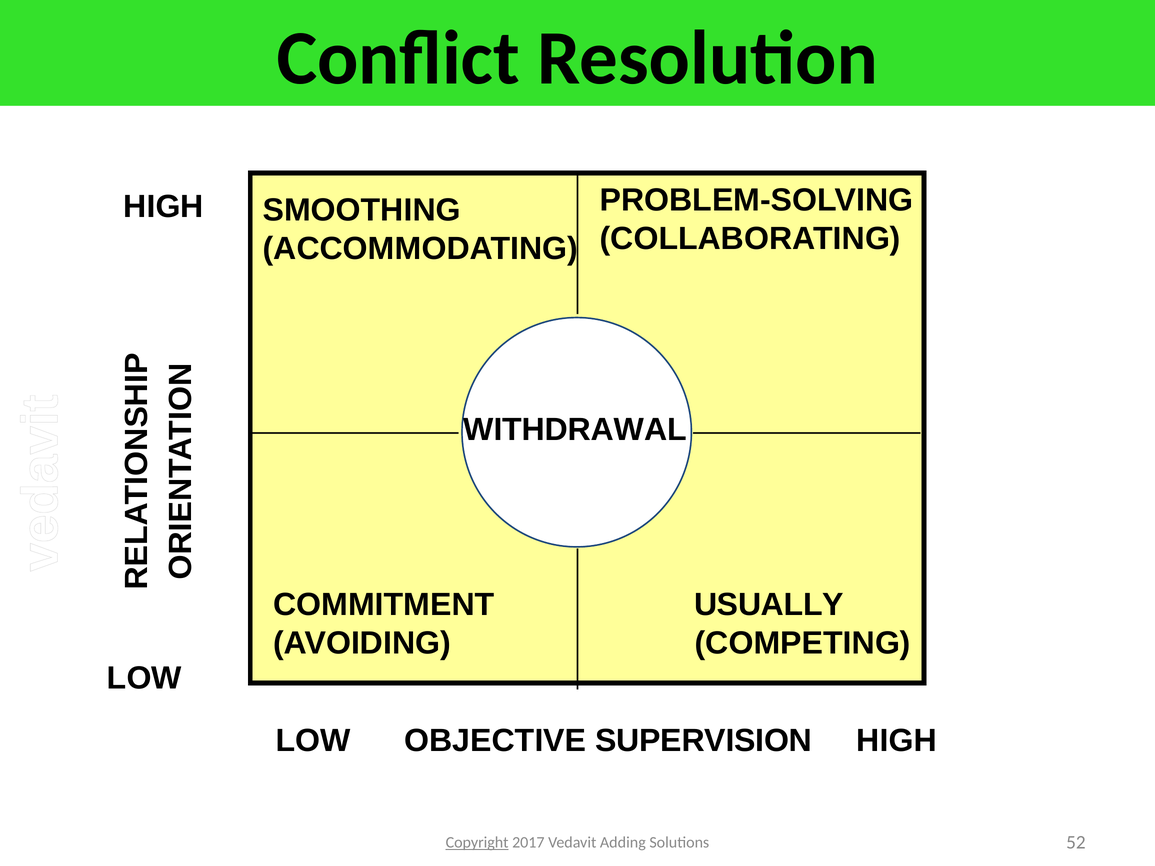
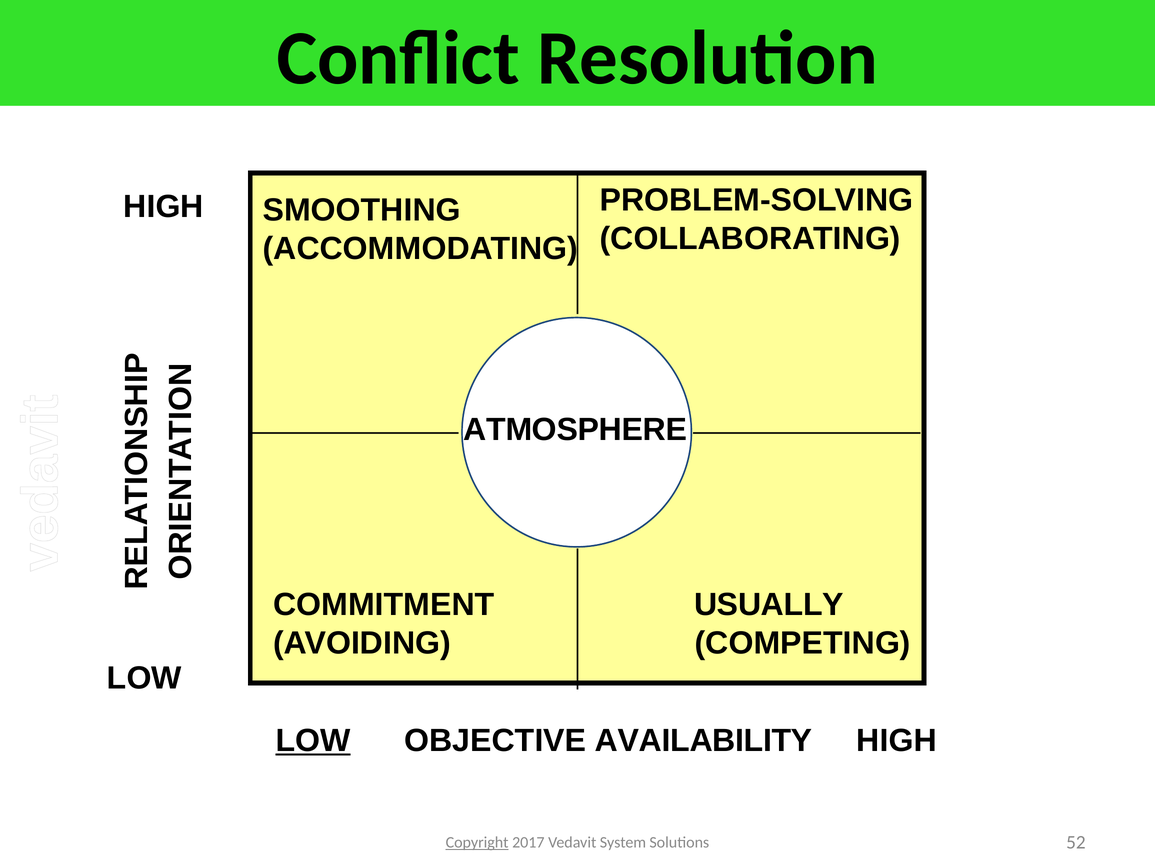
WITHDRAWAL: WITHDRAWAL -> ATMOSPHERE
LOW at (313, 741) underline: none -> present
SUPERVISION: SUPERVISION -> AVAILABILITY
Adding: Adding -> System
